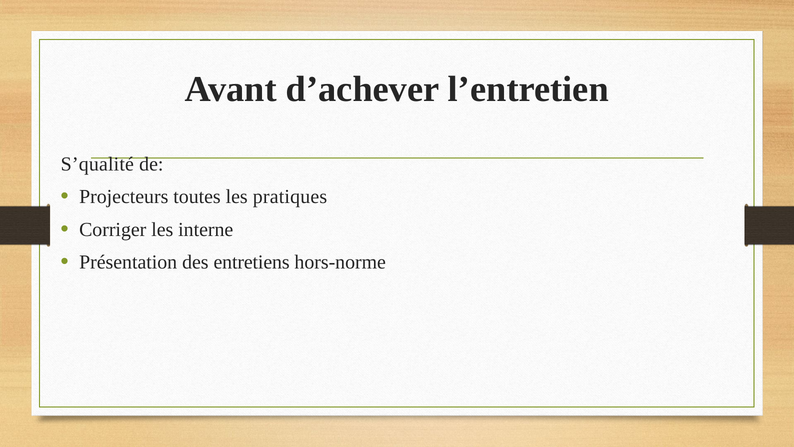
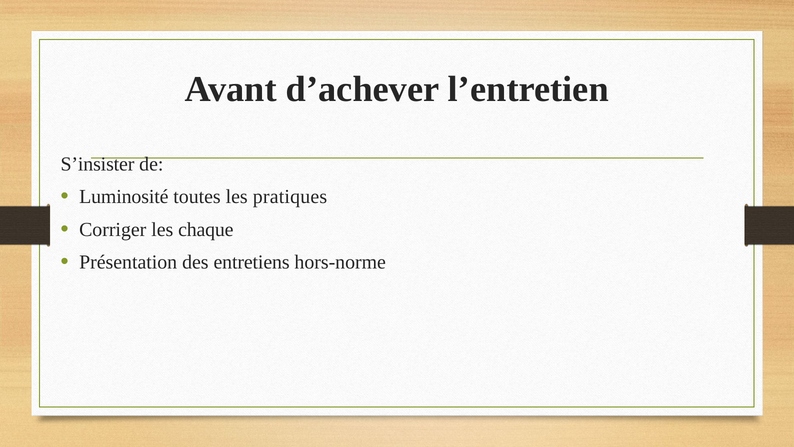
S’qualité: S’qualité -> S’insister
Projecteurs: Projecteurs -> Luminosité
interne: interne -> chaque
